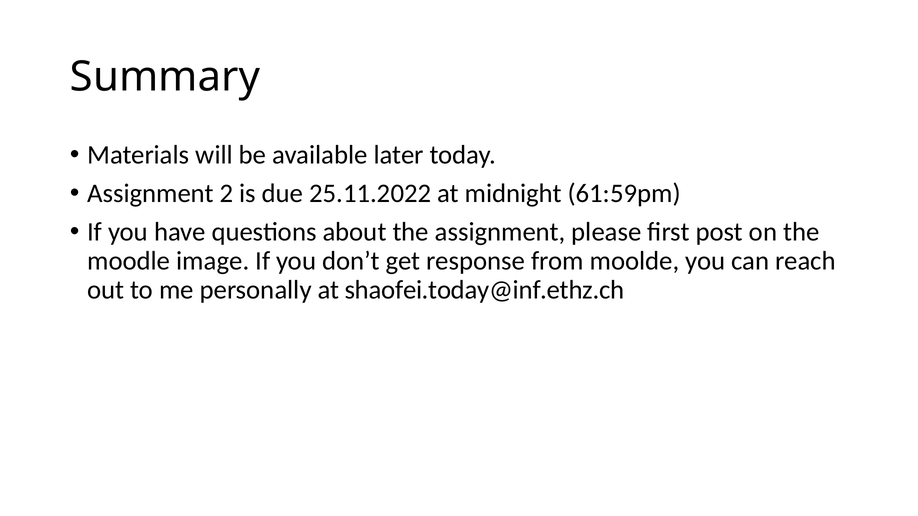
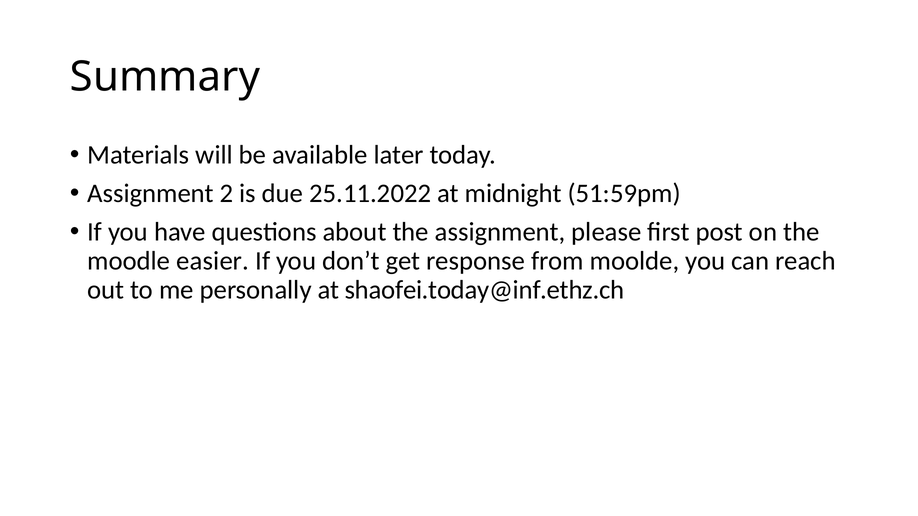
61:59pm: 61:59pm -> 51:59pm
image: image -> easier
